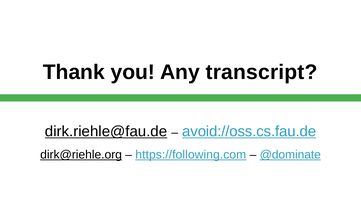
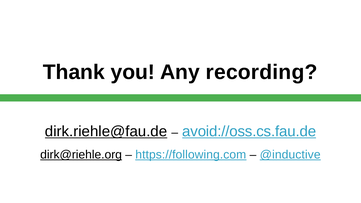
transcript: transcript -> recording
@dominate: @dominate -> @inductive
